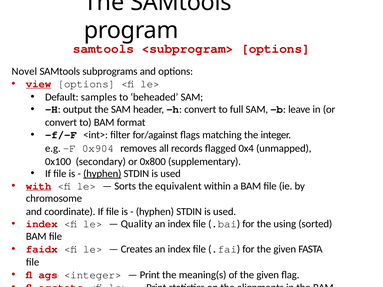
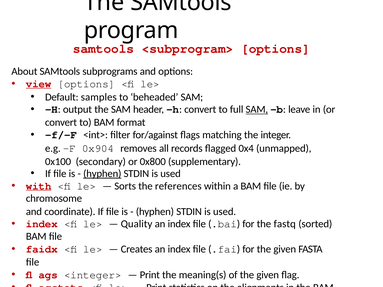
Novel: Novel -> About
SAM at (257, 110) underline: none -> present
equivalent: equivalent -> references
using: using -> fastq
